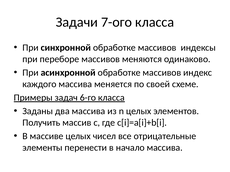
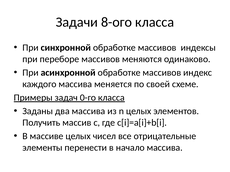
7-ого: 7-ого -> 8-ого
6-го: 6-го -> 0-го
